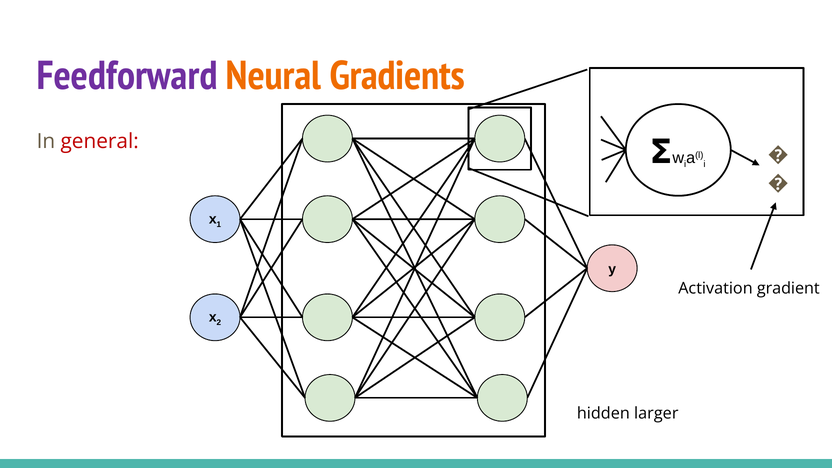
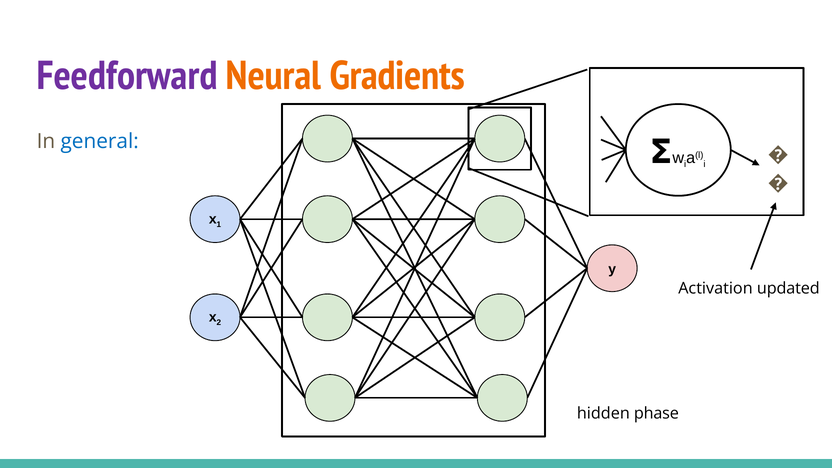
general colour: red -> blue
gradient: gradient -> updated
larger: larger -> phase
